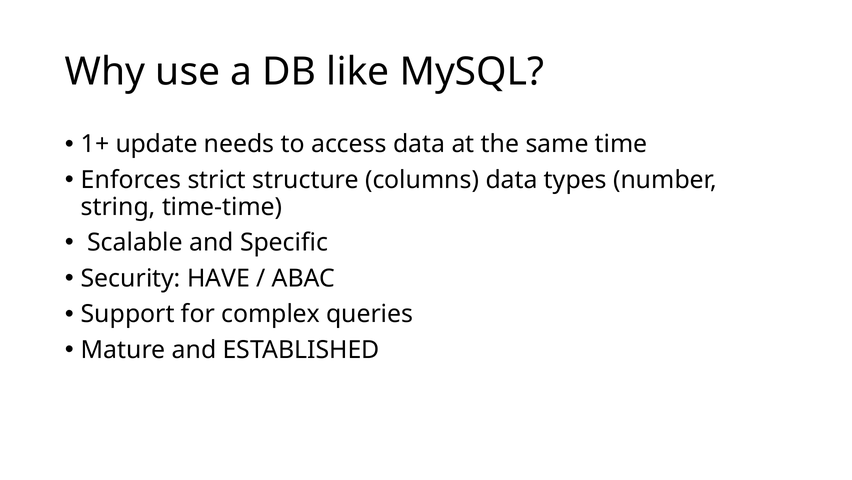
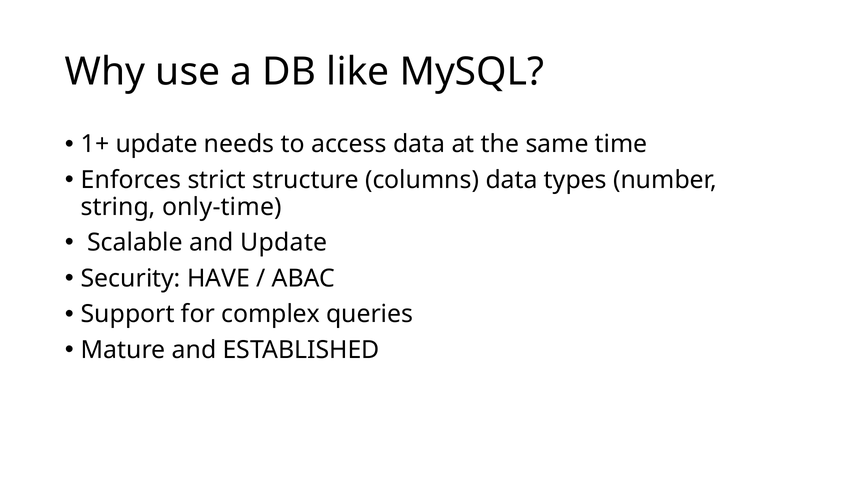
time-time: time-time -> only-time
and Specific: Specific -> Update
